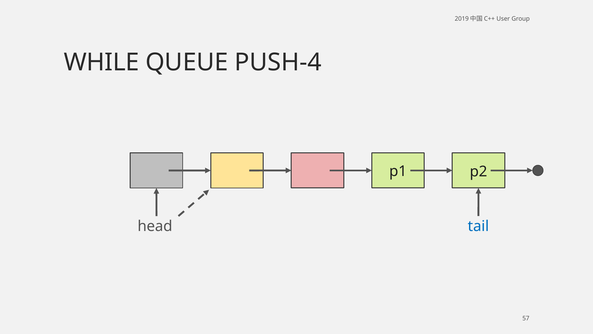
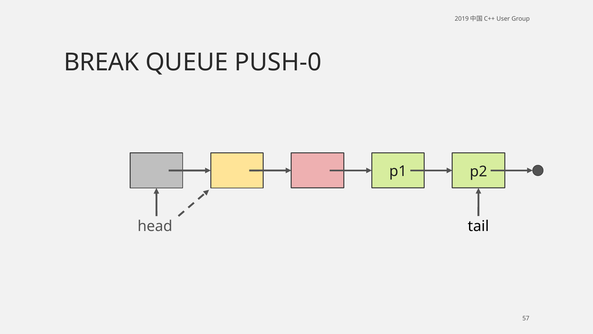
WHILE: WHILE -> BREAK
PUSH-4: PUSH-4 -> PUSH-0
tail colour: blue -> black
